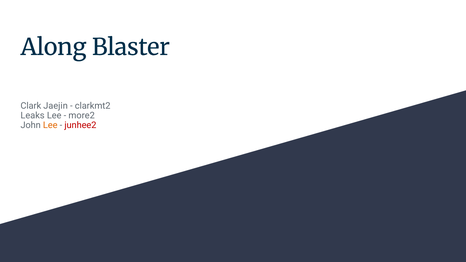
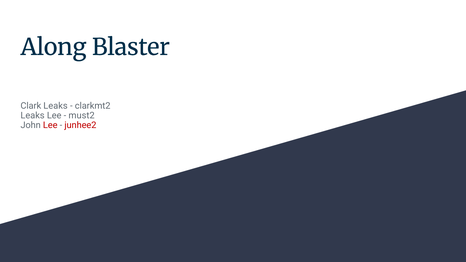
Clark Jaejin: Jaejin -> Leaks
more2: more2 -> must2
Lee at (50, 125) colour: orange -> red
